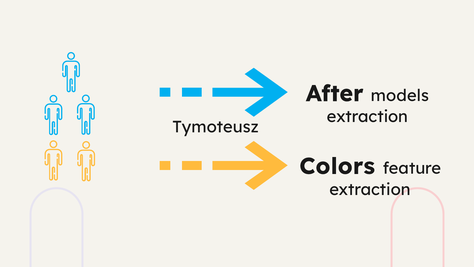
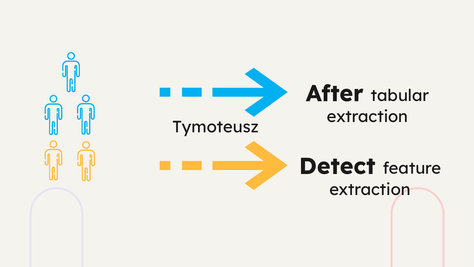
models: models -> tabular
Colors: Colors -> Detect
